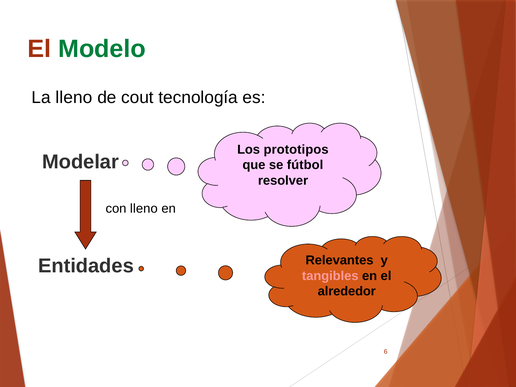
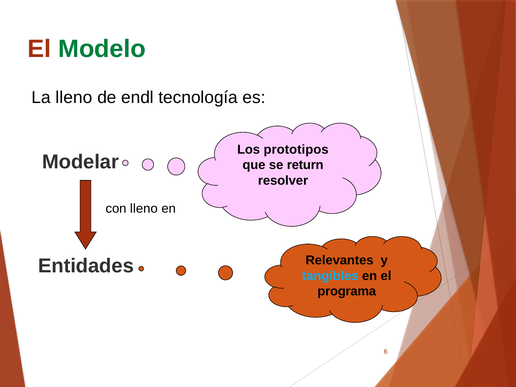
cout: cout -> endl
fútbol: fútbol -> return
tangibles colour: pink -> light blue
alrededor: alrededor -> programa
